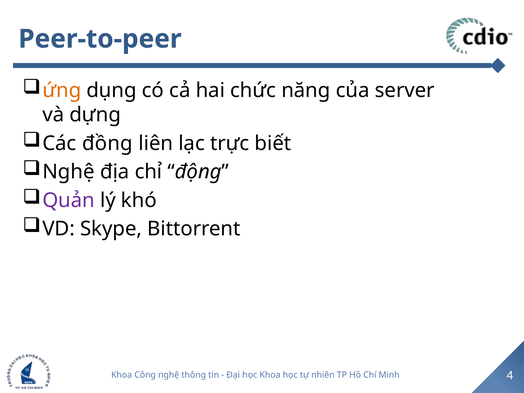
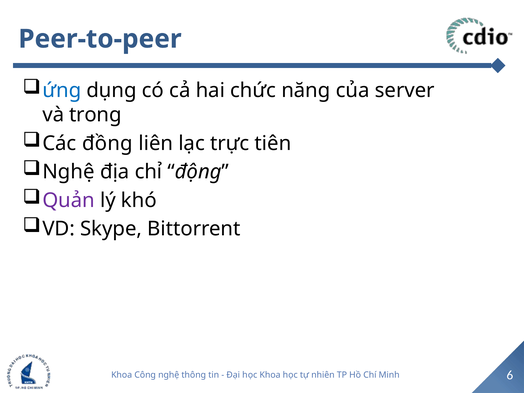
ứng colour: orange -> blue
dựng: dựng -> trong
biết: biết -> tiên
4: 4 -> 6
